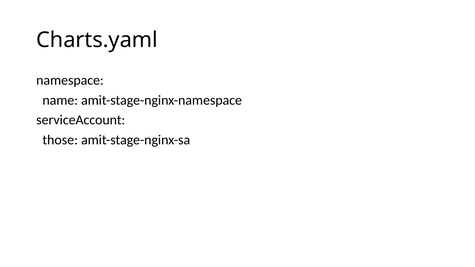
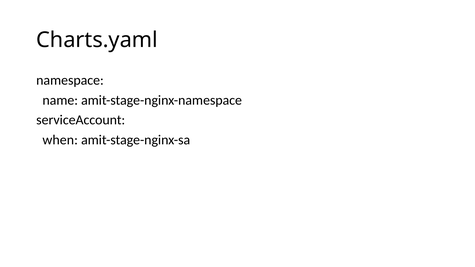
those: those -> when
